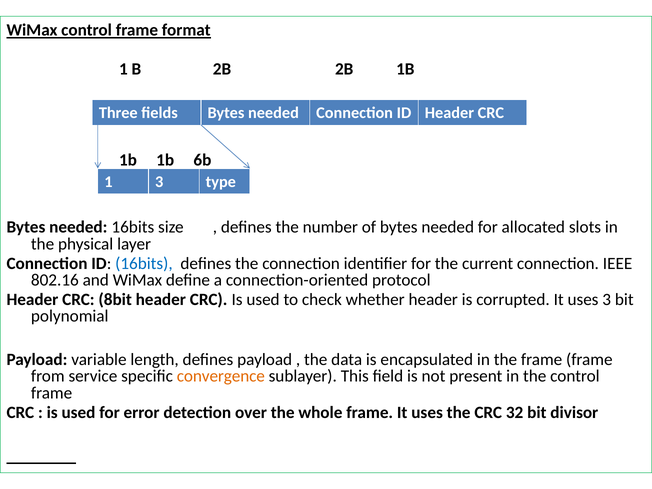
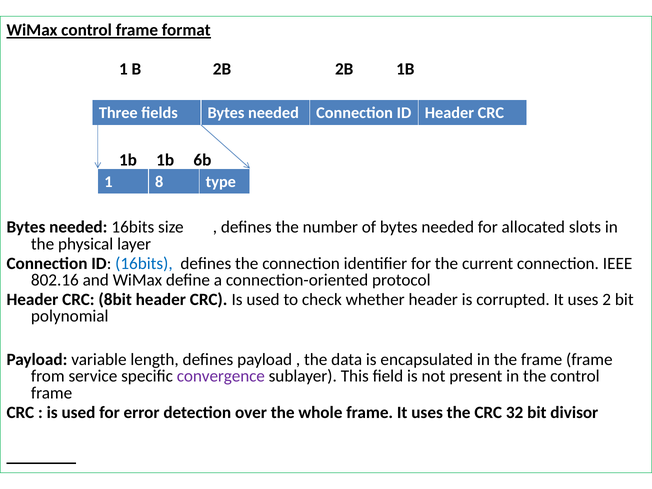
1 3: 3 -> 8
uses 3: 3 -> 2
convergence colour: orange -> purple
